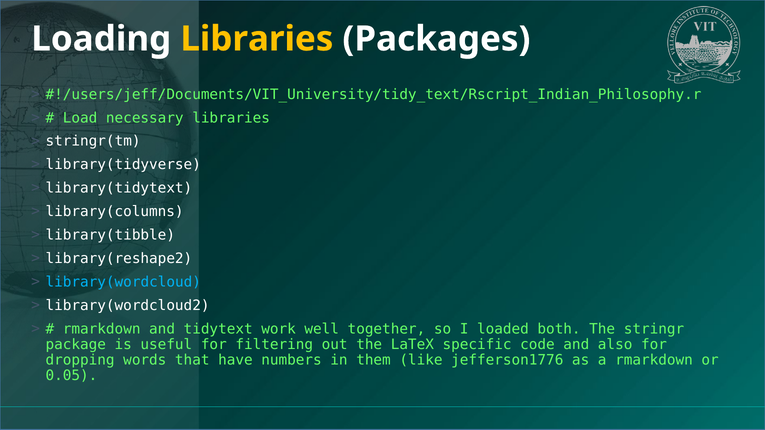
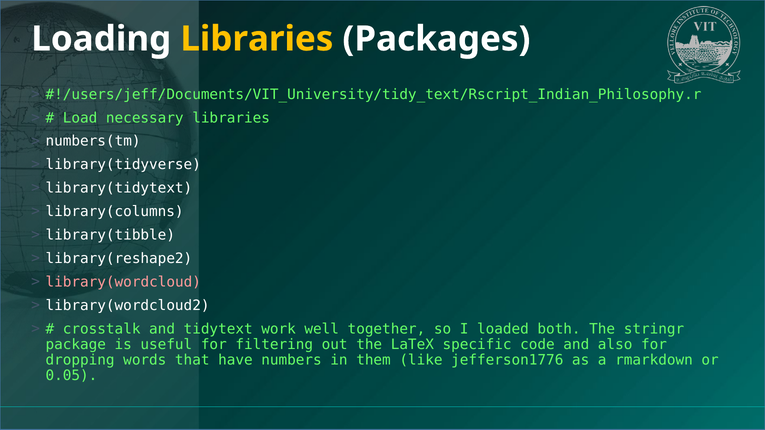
stringr(tm: stringr(tm -> numbers(tm
library(wordcloud colour: light blue -> pink
rmarkdown at (102, 329): rmarkdown -> crosstalk
